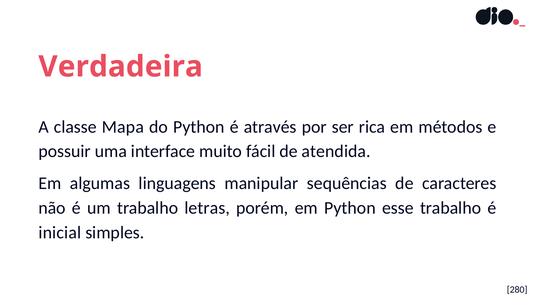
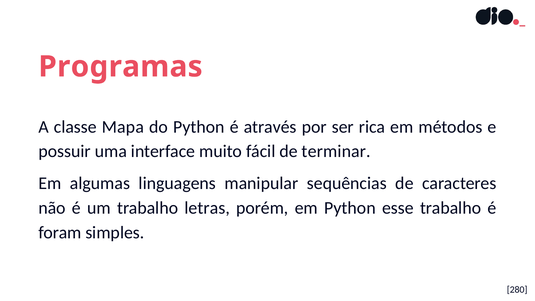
Verdadeira: Verdadeira -> Programas
atendida: atendida -> terminar
inicial: inicial -> foram
